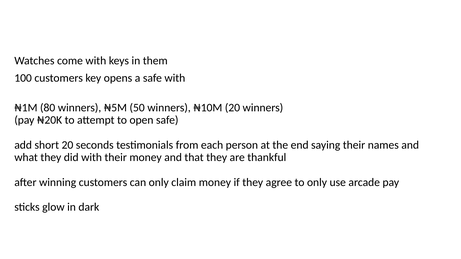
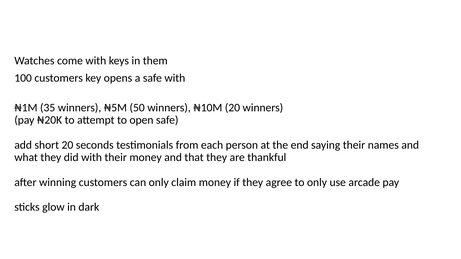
80: 80 -> 35
